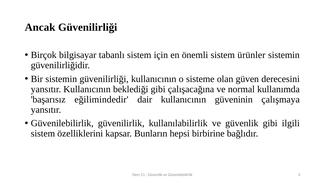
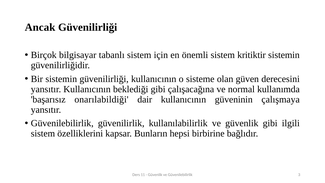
ürünler: ürünler -> kritiktir
eğilimindedir: eğilimindedir -> onarılabildiği
